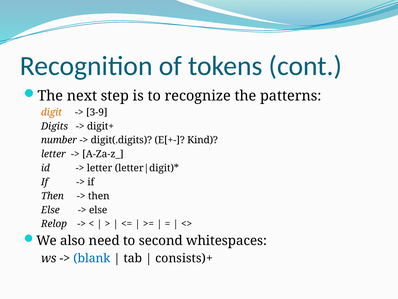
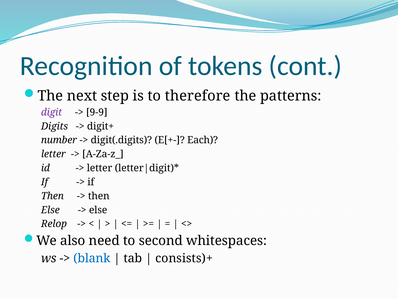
recognize: recognize -> therefore
digit colour: orange -> purple
3-9: 3-9 -> 9-9
Kind: Kind -> Each
